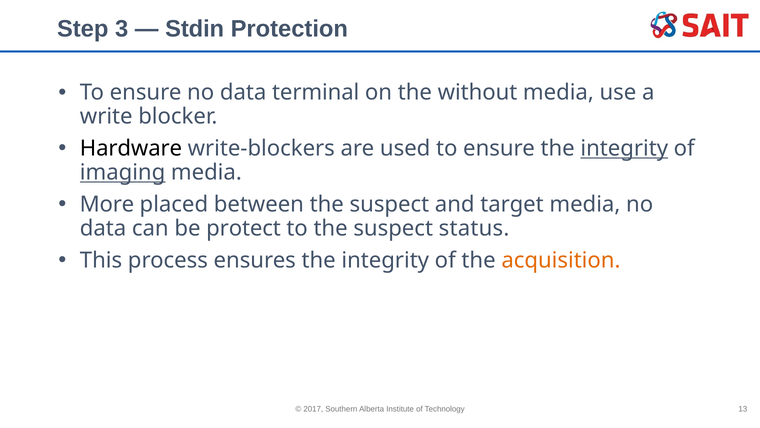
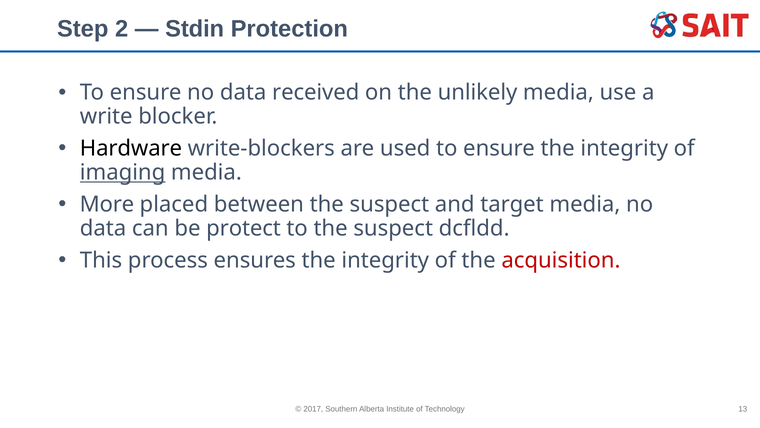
3: 3 -> 2
terminal: terminal -> received
without: without -> unlikely
integrity at (624, 148) underline: present -> none
status: status -> dcfldd
acquisition colour: orange -> red
